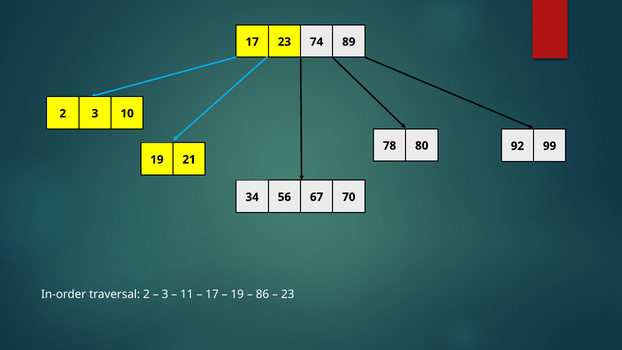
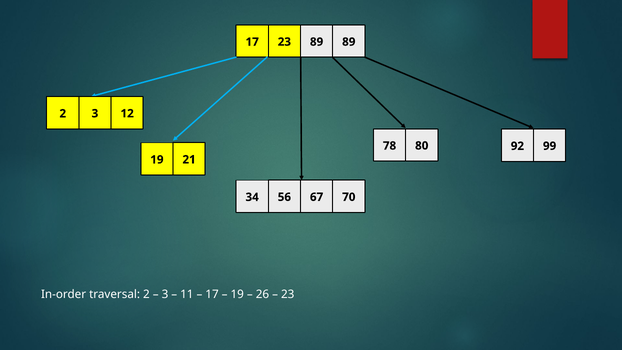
17 74: 74 -> 89
10: 10 -> 12
86: 86 -> 26
